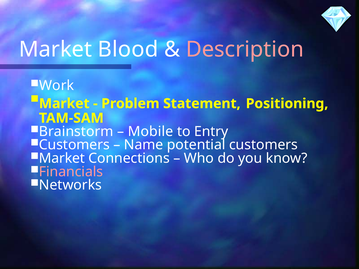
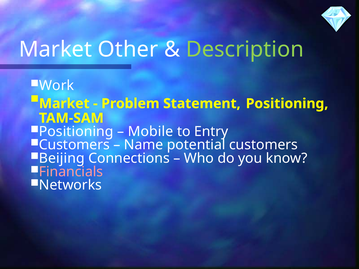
Blood: Blood -> Other
Description colour: pink -> light green
Brainstorm at (76, 132): Brainstorm -> Positioning
Market at (62, 158): Market -> Beijing
